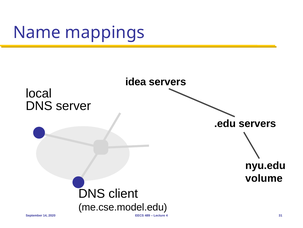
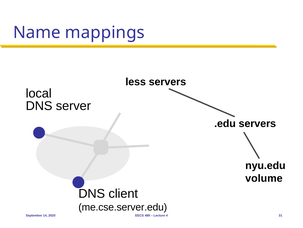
idea: idea -> less
me.cse.model.edu: me.cse.model.edu -> me.cse.server.edu
